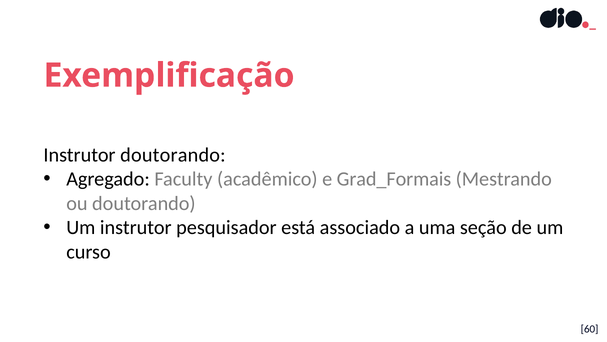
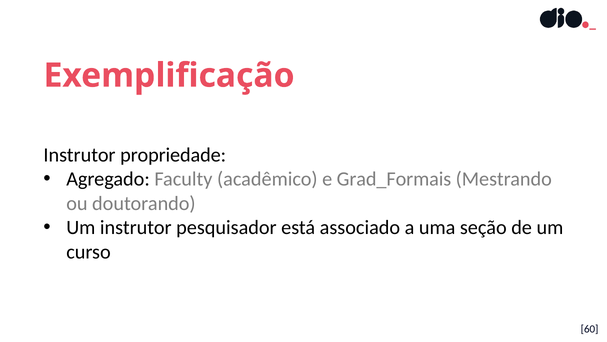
Instrutor doutorando: doutorando -> propriedade
